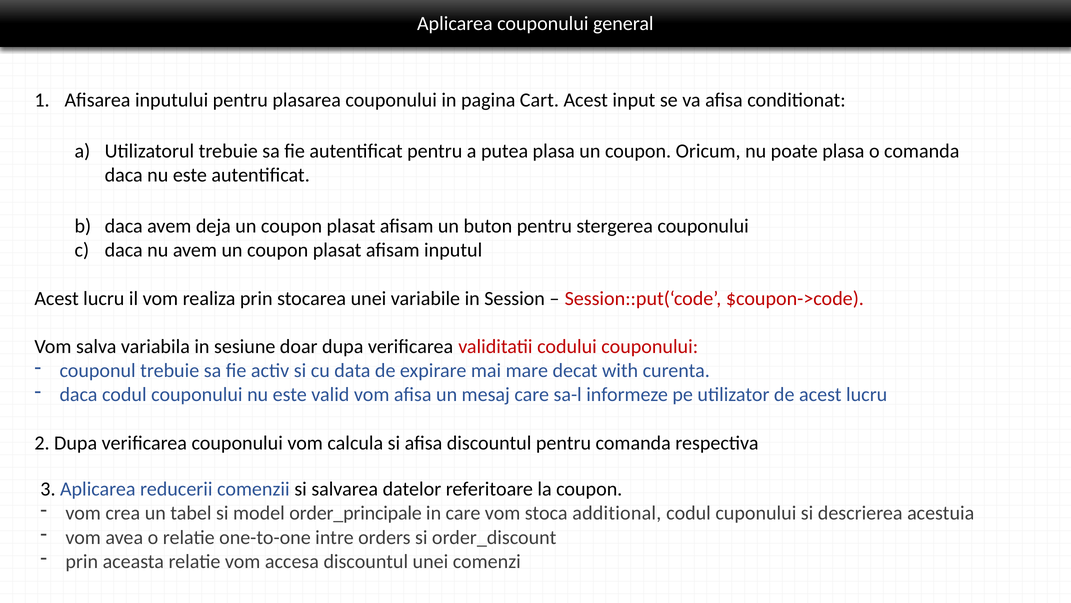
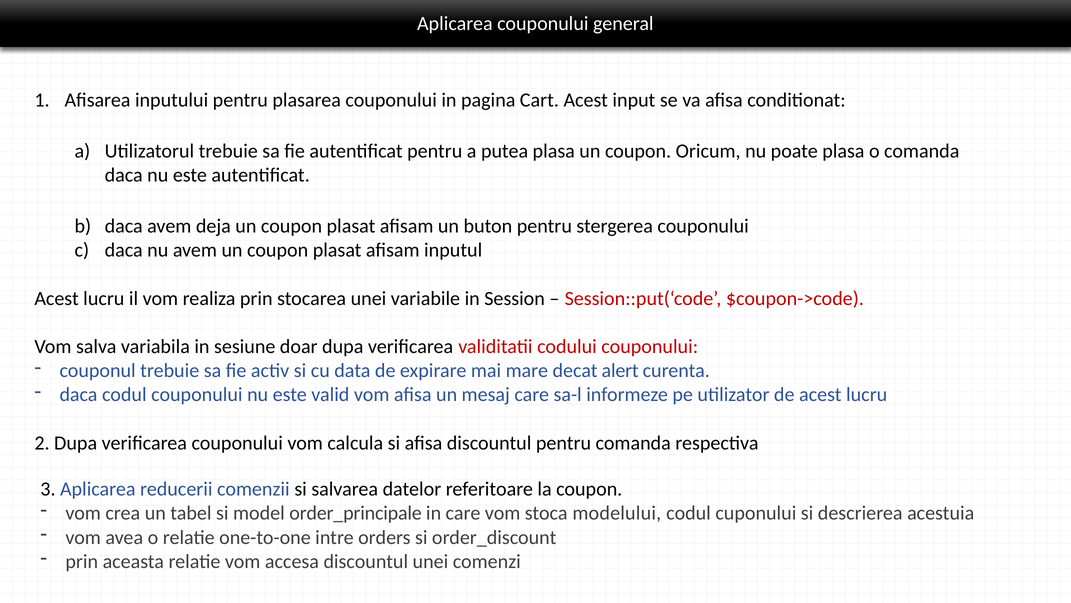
with: with -> alert
additional: additional -> modelului
